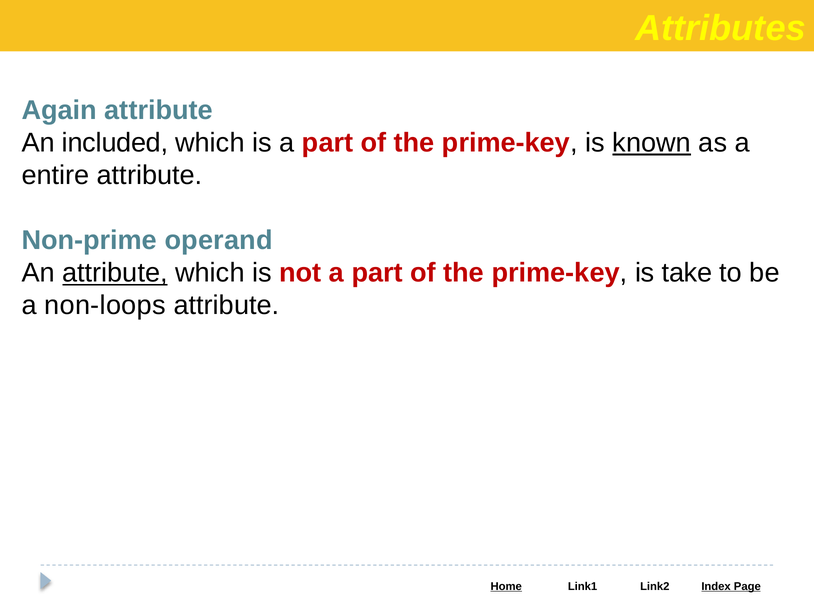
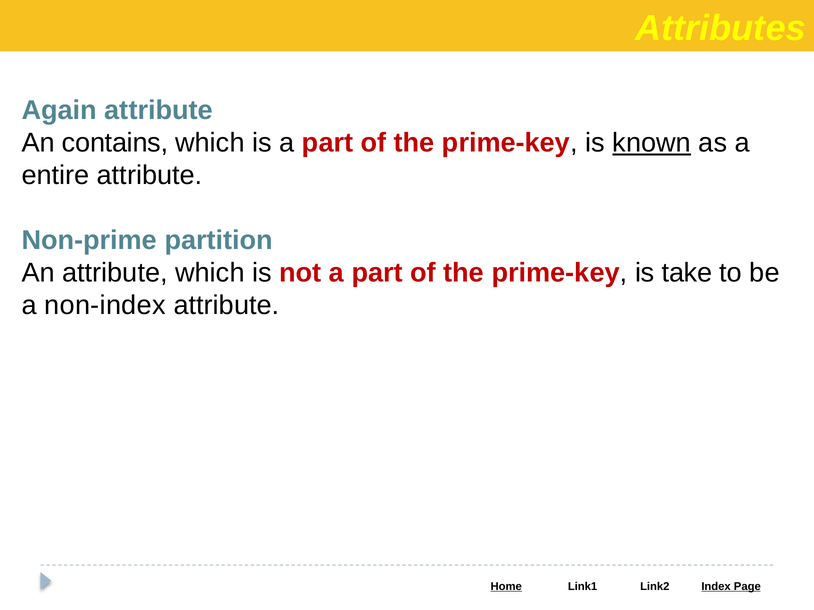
included: included -> contains
operand: operand -> partition
attribute at (115, 273) underline: present -> none
non-loops: non-loops -> non-index
